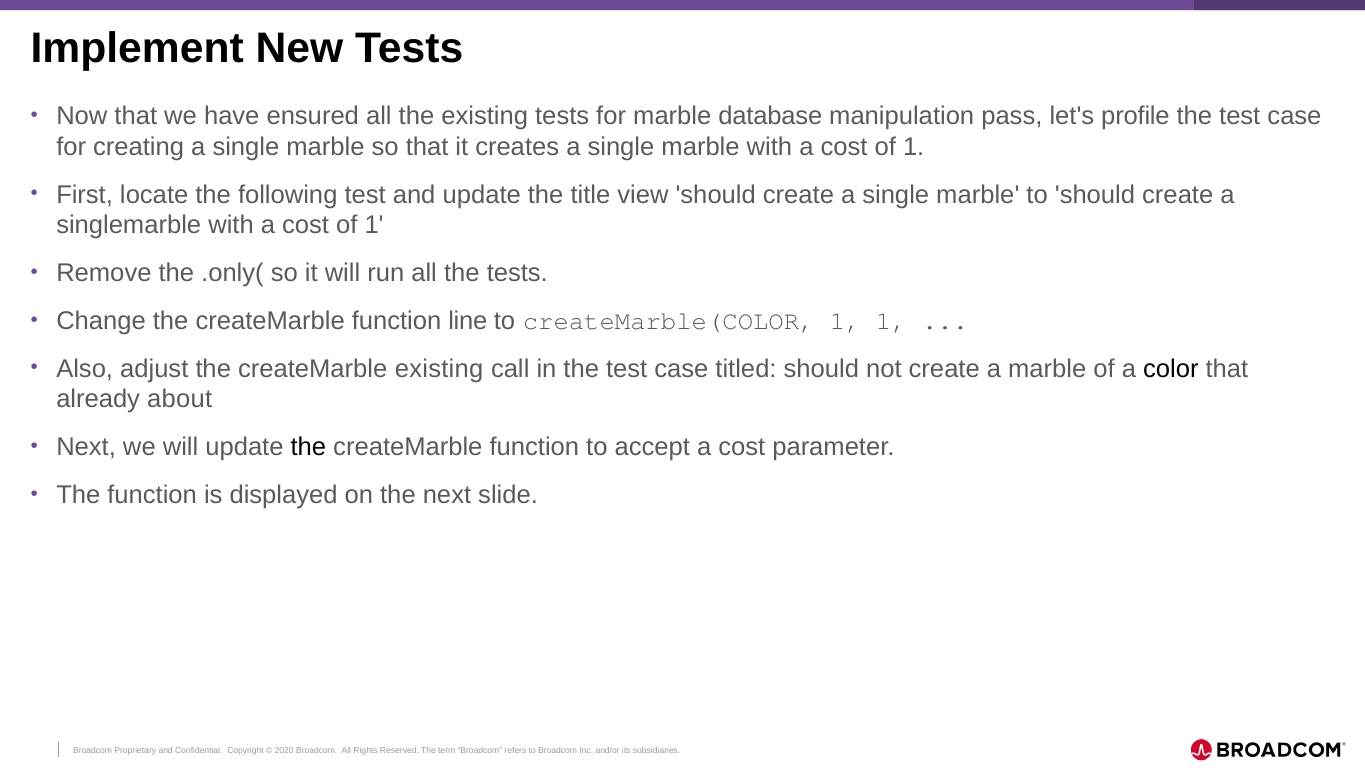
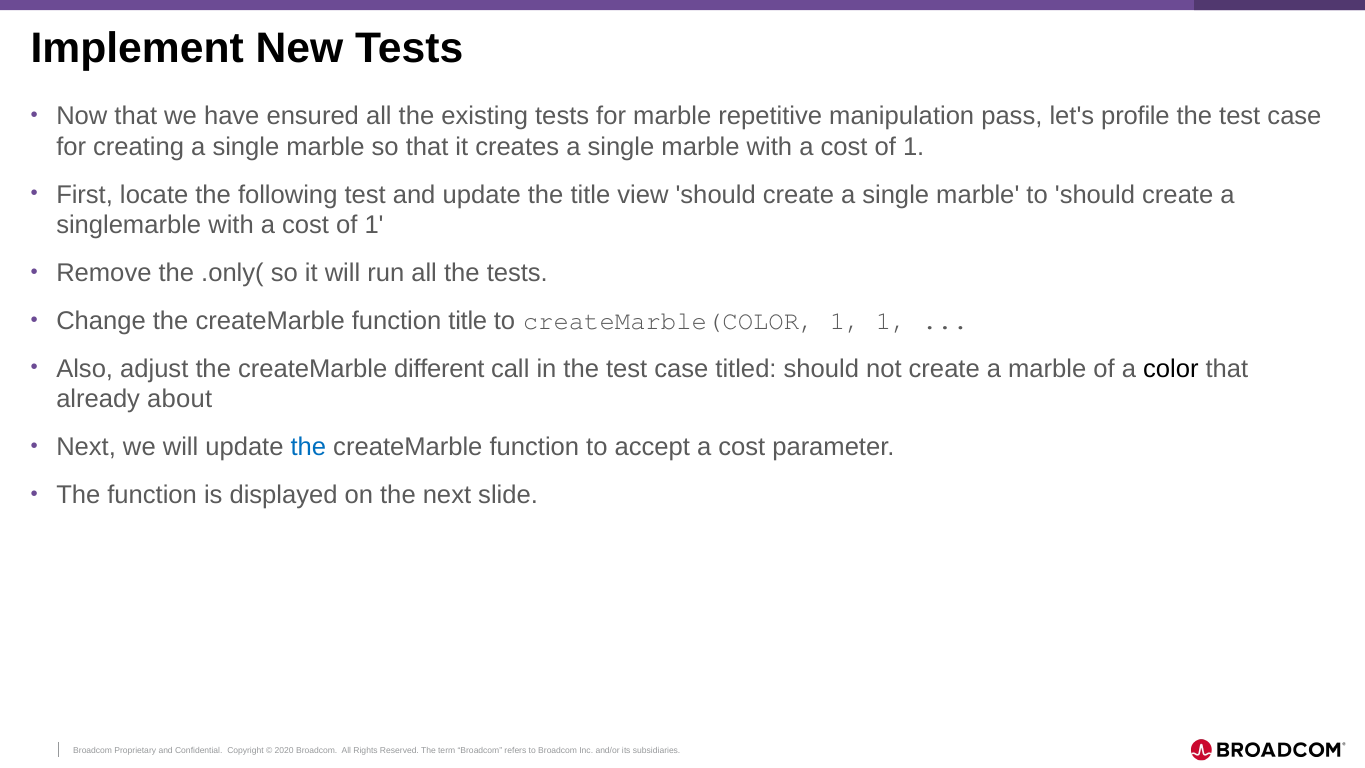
database: database -> repetitive
function line: line -> title
createMarble existing: existing -> different
the at (308, 447) colour: black -> blue
